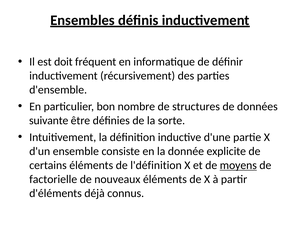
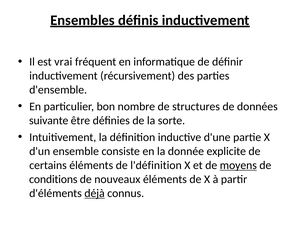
doit: doit -> vrai
factorielle: factorielle -> conditions
déjà underline: none -> present
